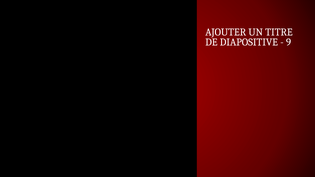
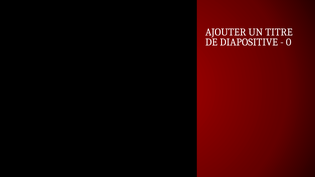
9: 9 -> 0
